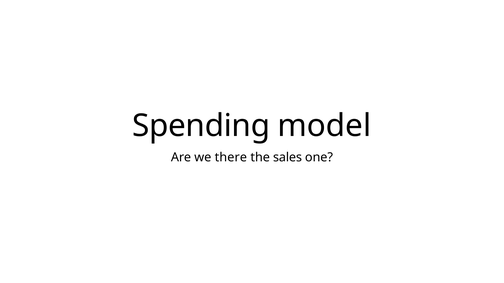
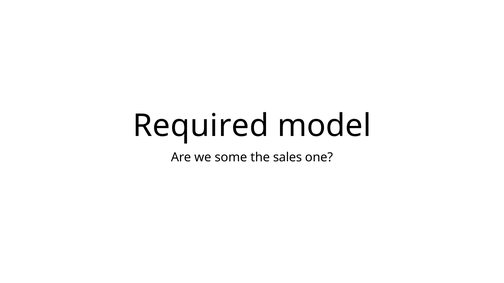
Spending: Spending -> Required
there: there -> some
